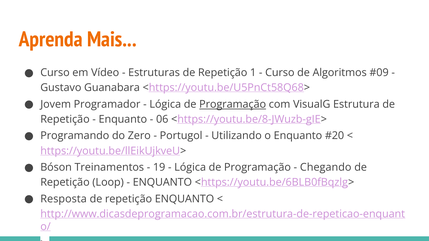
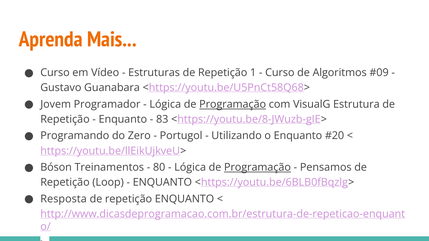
06: 06 -> 83
19: 19 -> 80
Programação at (257, 168) underline: none -> present
Chegando: Chegando -> Pensamos
